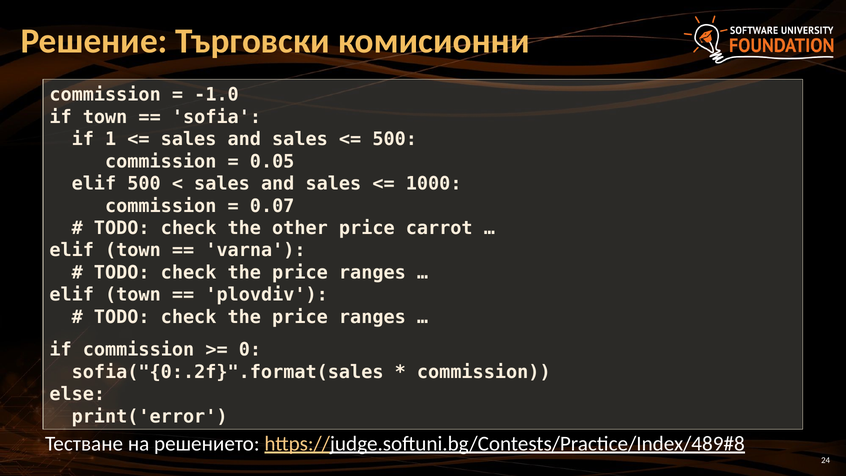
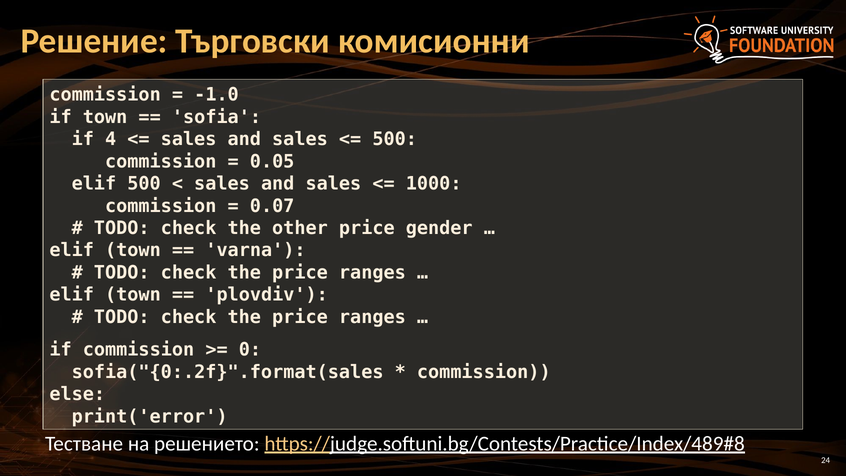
1: 1 -> 4
carrot: carrot -> gender
